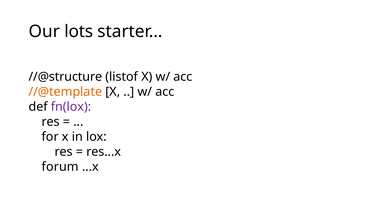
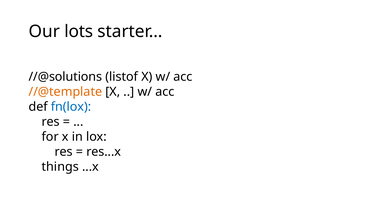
//@structure: //@structure -> //@solutions
fn(lox colour: purple -> blue
forum: forum -> things
